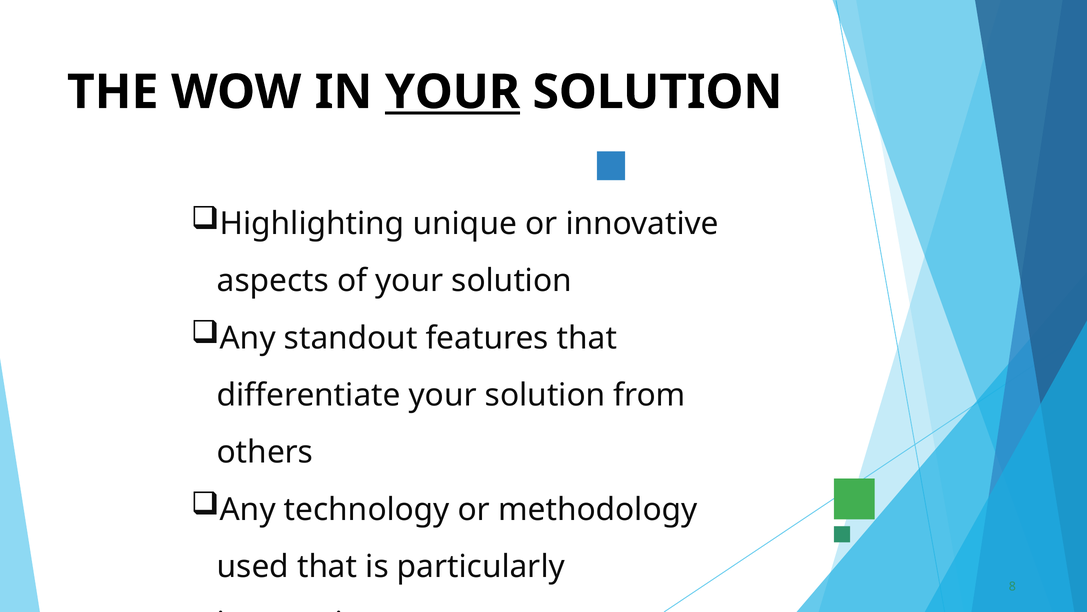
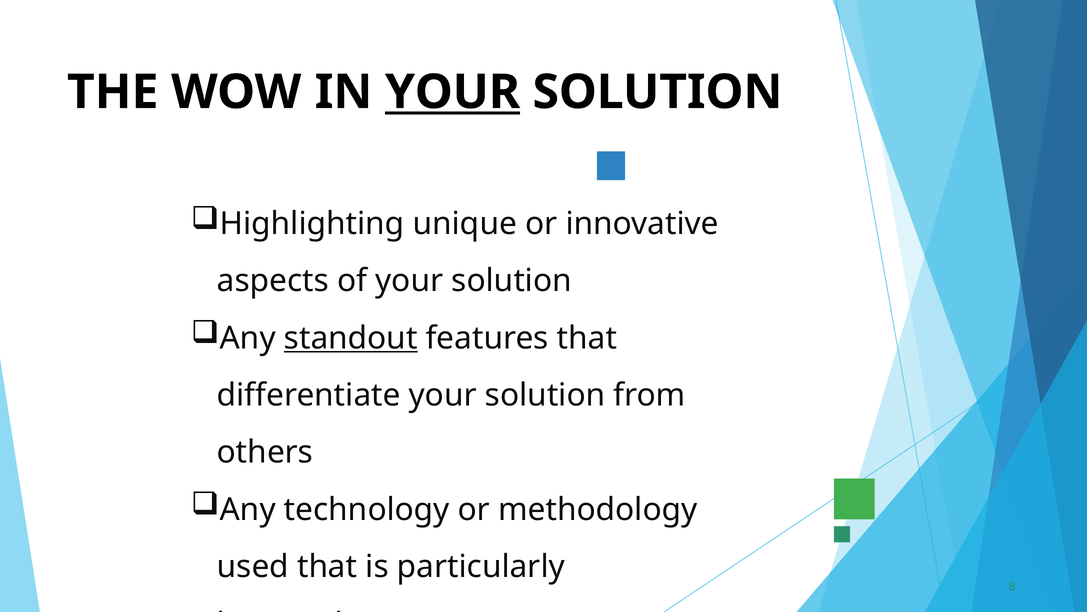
standout underline: none -> present
